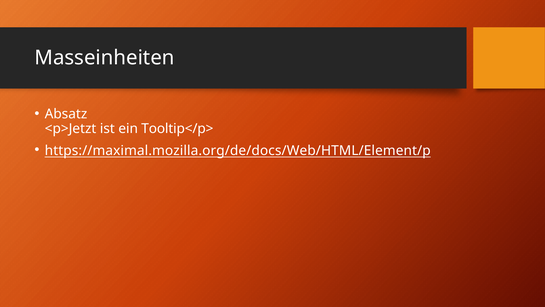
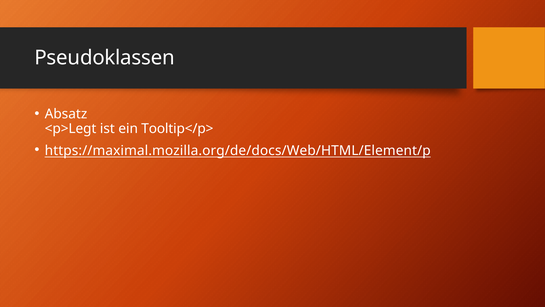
Masseinheiten: Masseinheiten -> Pseudoklassen
<p>Jetzt: <p>Jetzt -> <p>Legt
